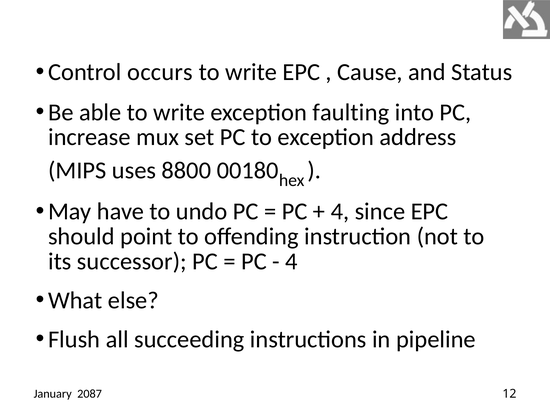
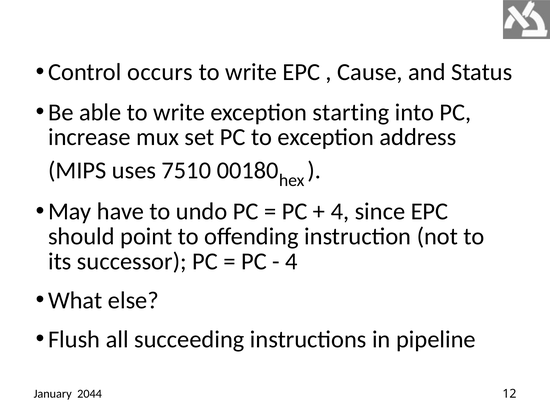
faulting: faulting -> starting
8800: 8800 -> 7510
2087: 2087 -> 2044
